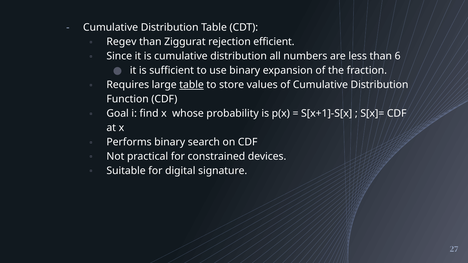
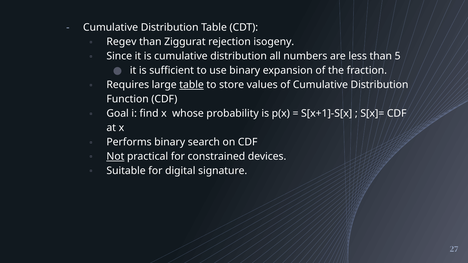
efficient: efficient -> isogeny
6: 6 -> 5
Not underline: none -> present
